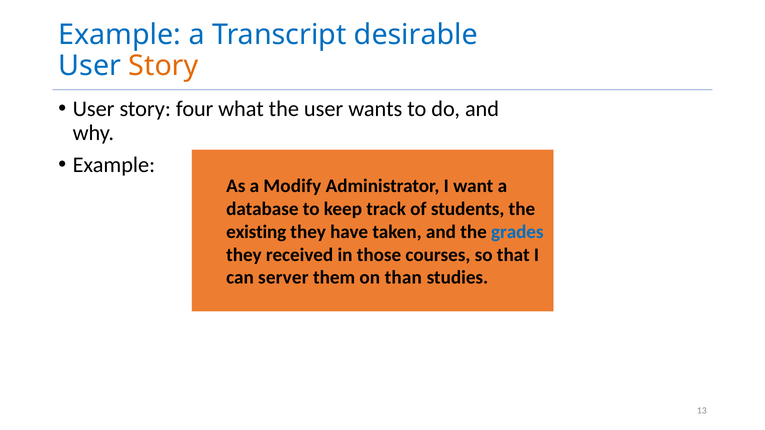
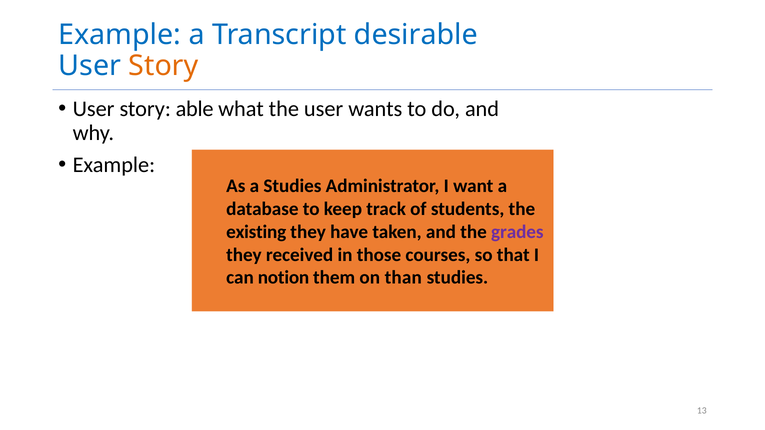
four: four -> able
a Modify: Modify -> Studies
grades colour: blue -> purple
server: server -> notion
